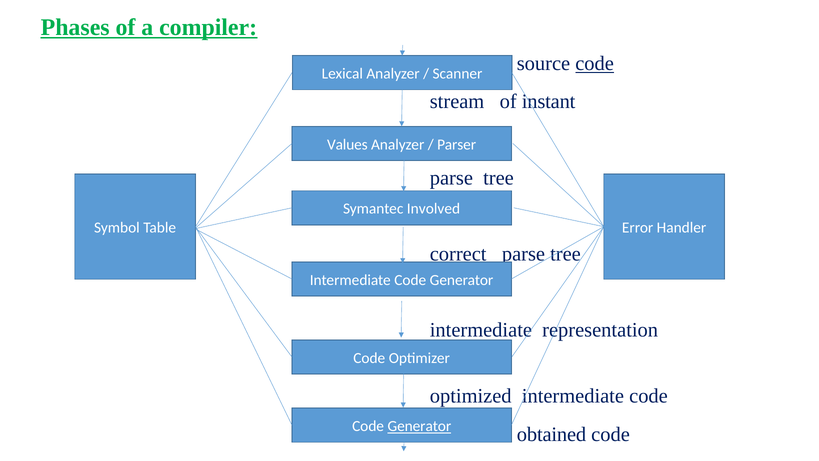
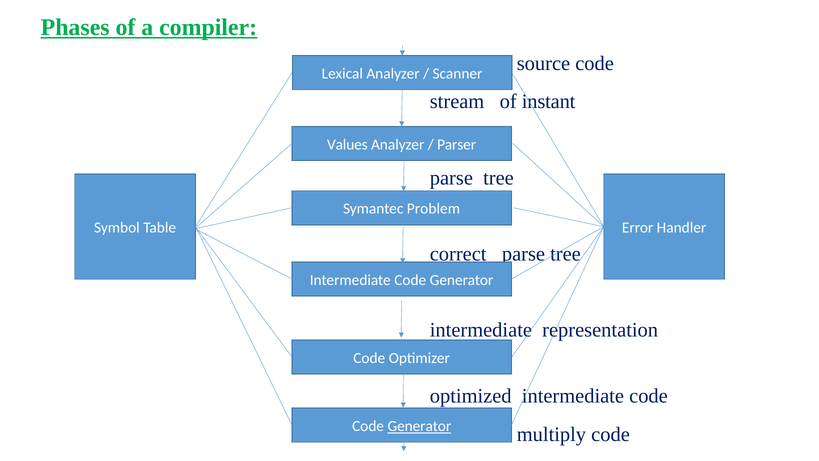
code at (595, 64) underline: present -> none
Involved: Involved -> Problem
obtained: obtained -> multiply
